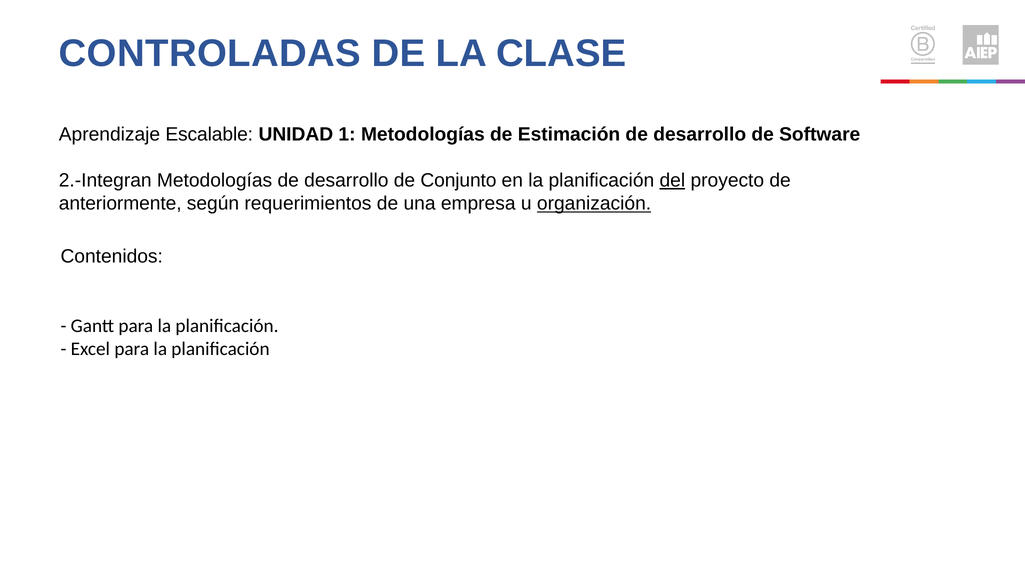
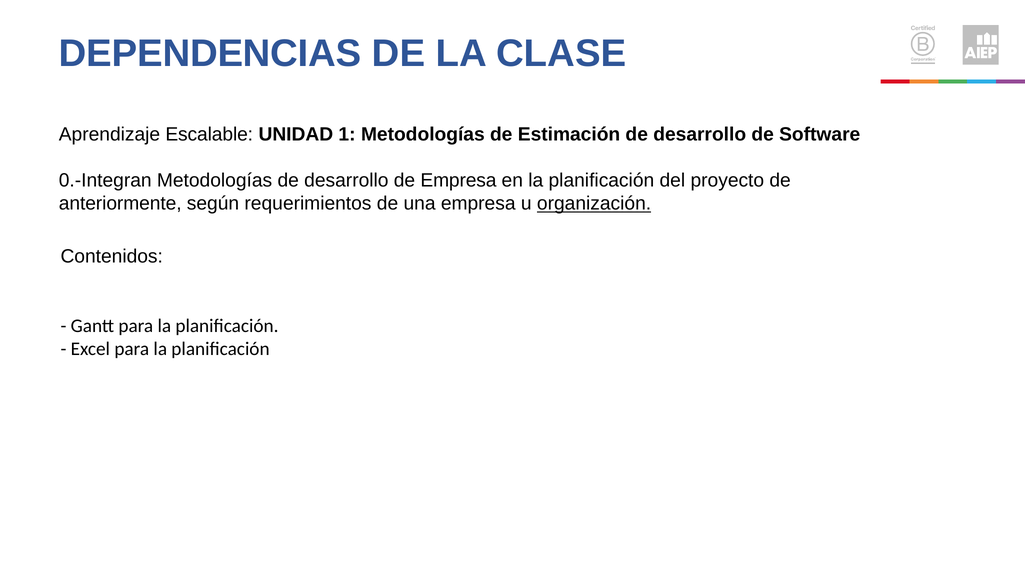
CONTROLADAS: CONTROLADAS -> DEPENDENCIAS
2.-Integran: 2.-Integran -> 0.-Integran
de Conjunto: Conjunto -> Empresa
del underline: present -> none
